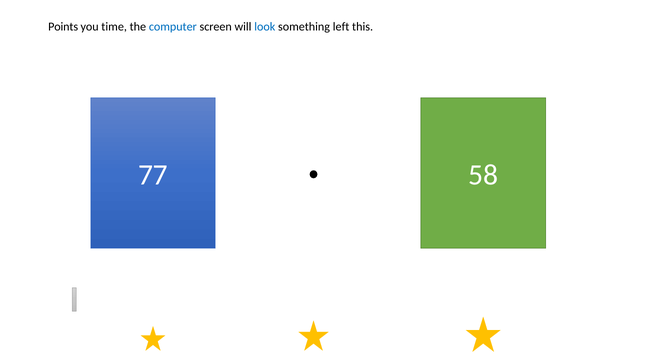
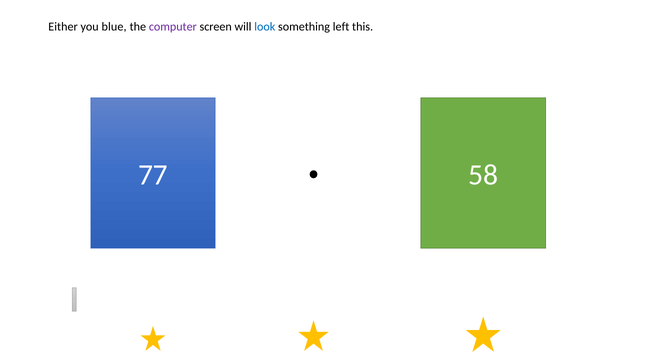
Points: Points -> Either
time: time -> blue
computer colour: blue -> purple
